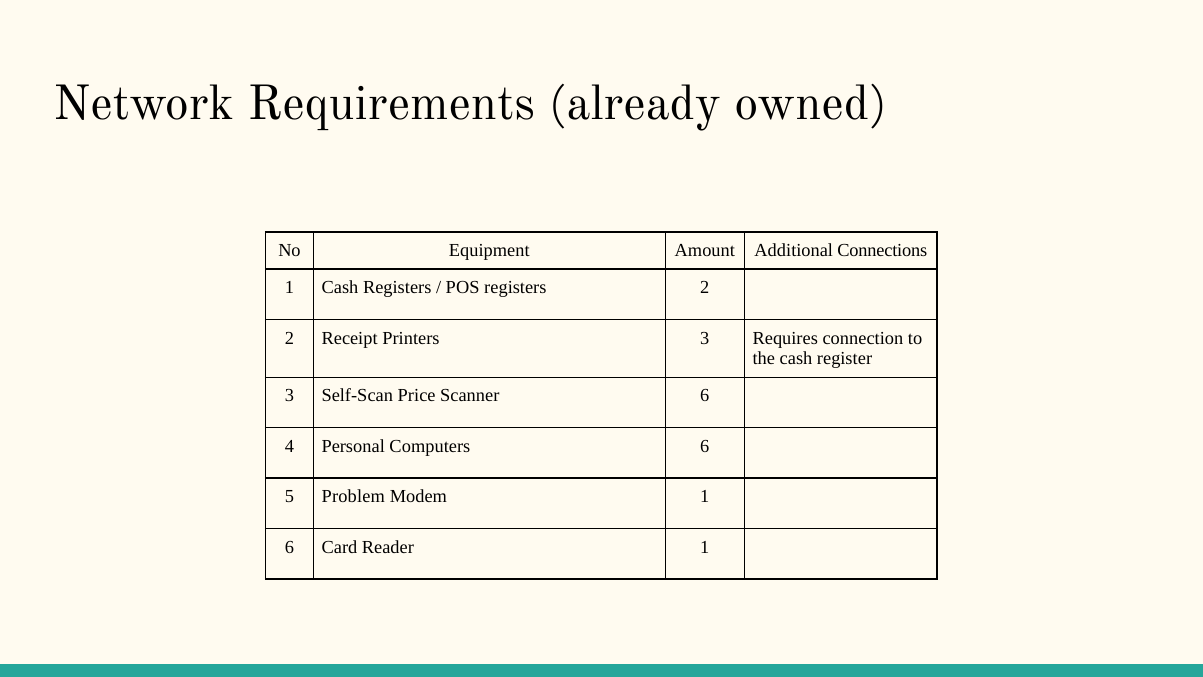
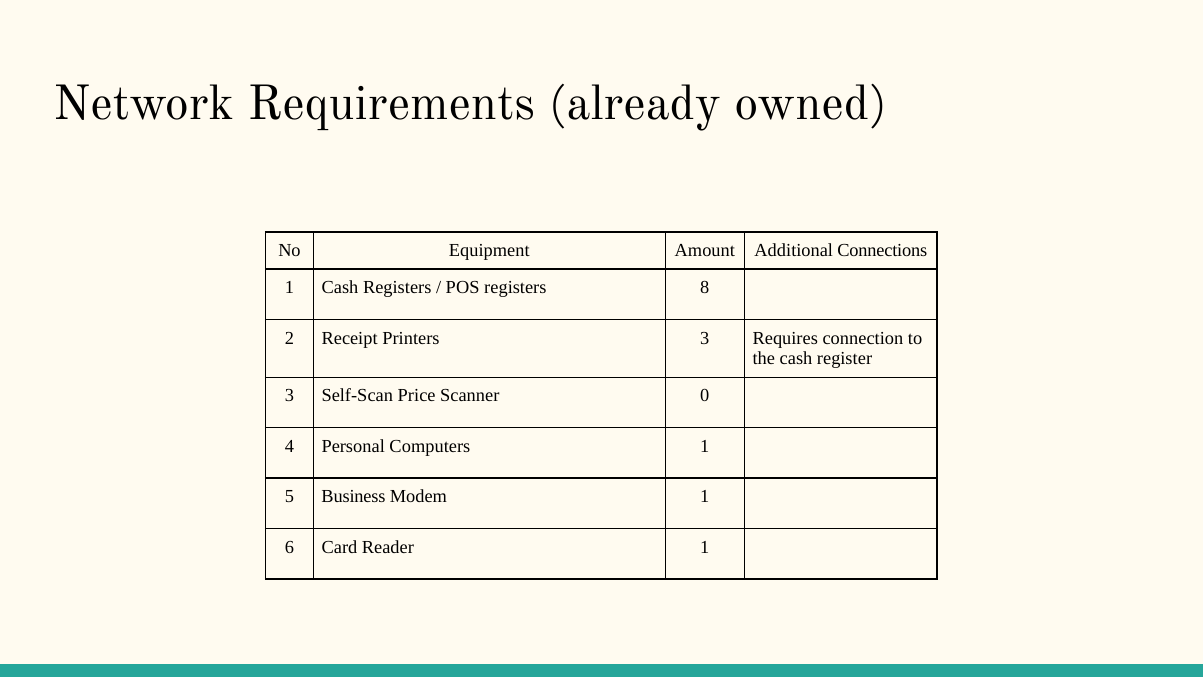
registers 2: 2 -> 8
Scanner 6: 6 -> 0
Computers 6: 6 -> 1
Problem: Problem -> Business
